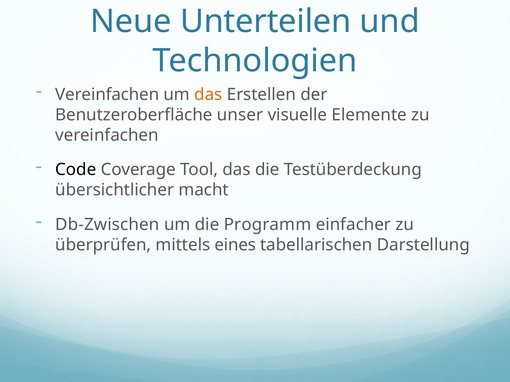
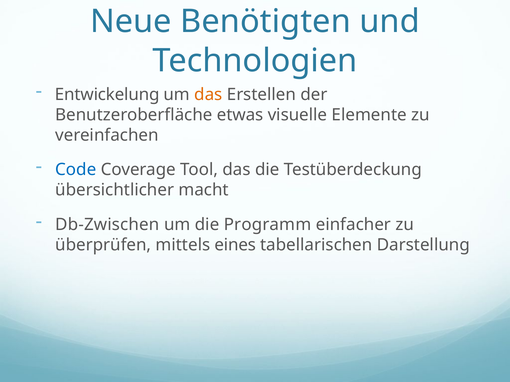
Unterteilen: Unterteilen -> Benötigten
Vereinfachen at (107, 95): Vereinfachen -> Entwickelung
unser: unser -> etwas
Code colour: black -> blue
